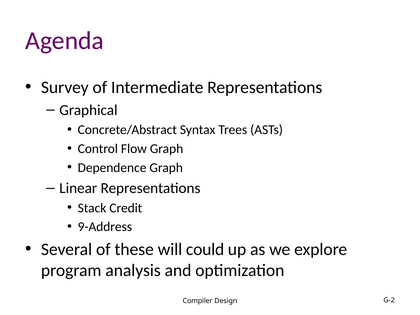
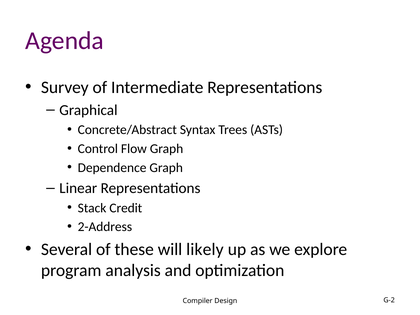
9-Address: 9-Address -> 2-Address
could: could -> likely
